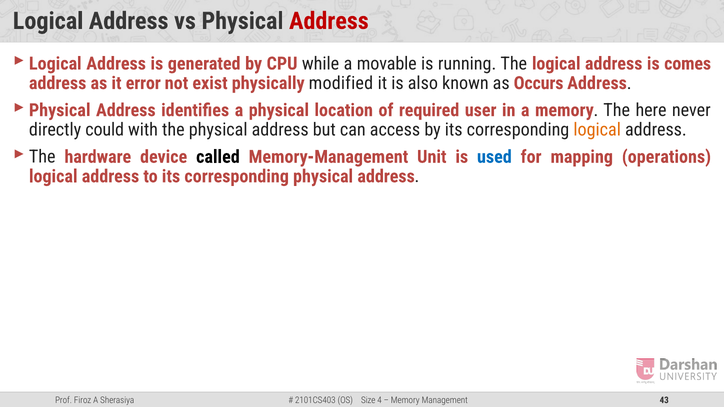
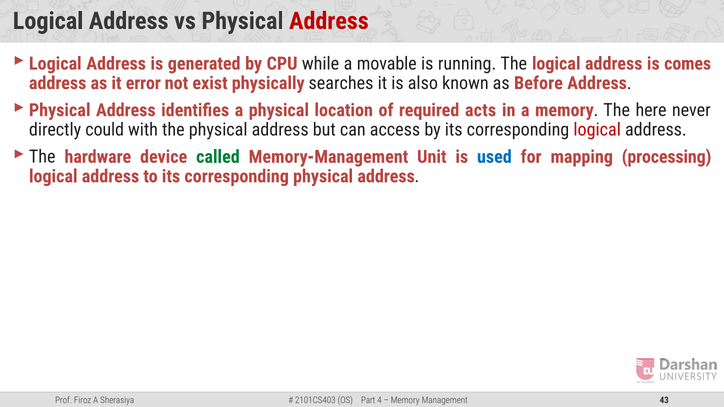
modified: modified -> searches
Occurs: Occurs -> Before
user: user -> acts
logical at (597, 130) colour: orange -> red
called colour: black -> green
operations: operations -> processing
Size: Size -> Part
